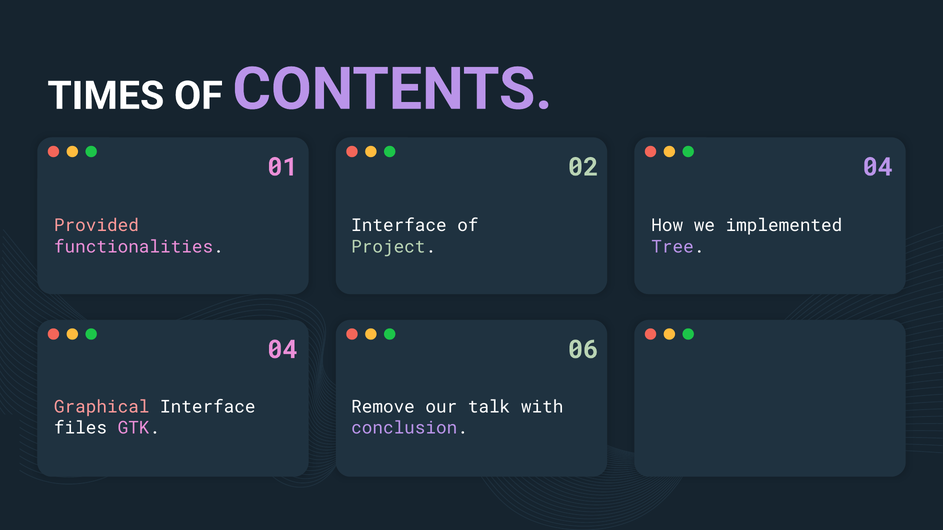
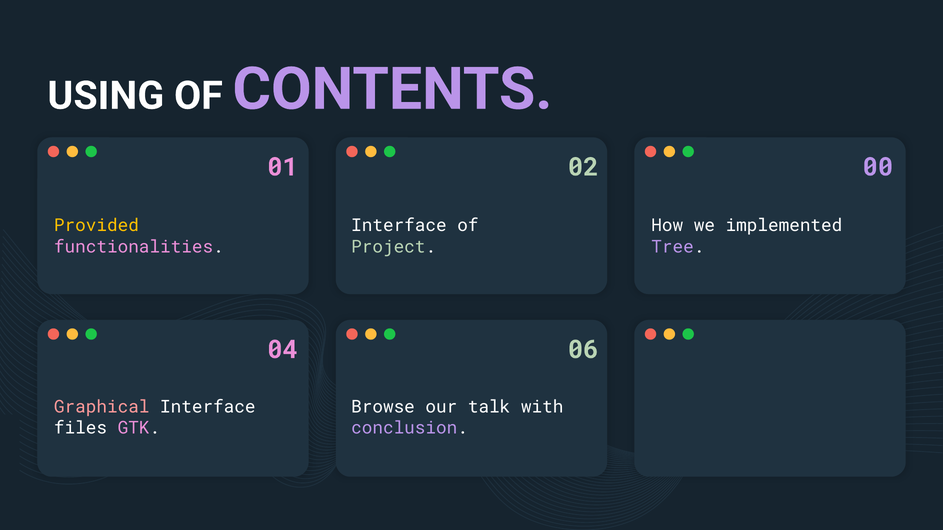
TIMES: TIMES -> USING
02 04: 04 -> 00
Provided colour: pink -> yellow
Remove: Remove -> Browse
